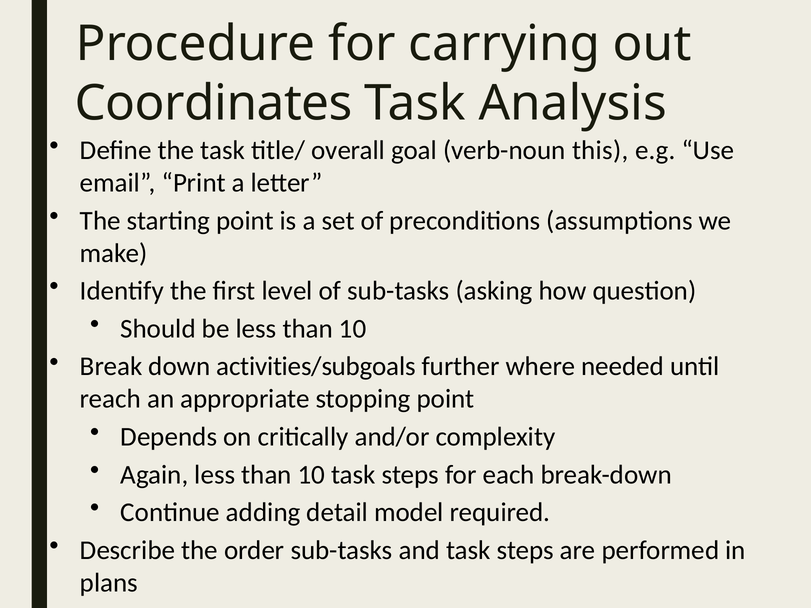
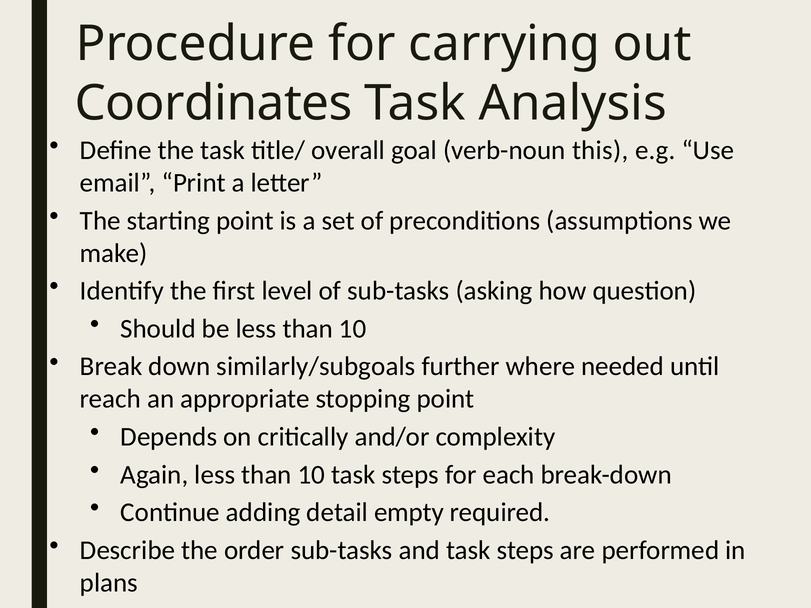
activities/subgoals: activities/subgoals -> similarly/subgoals
model: model -> empty
